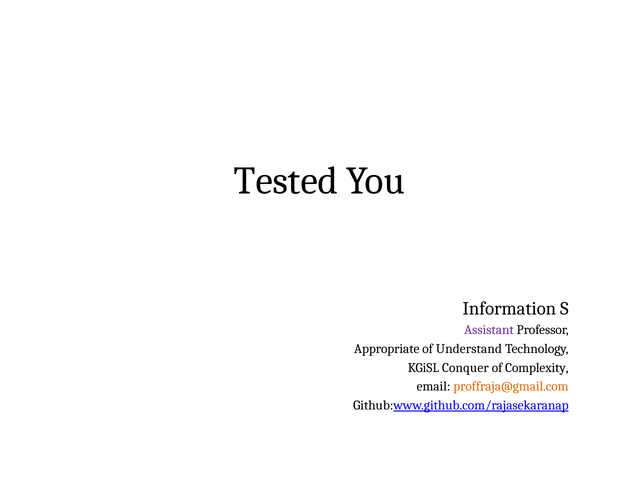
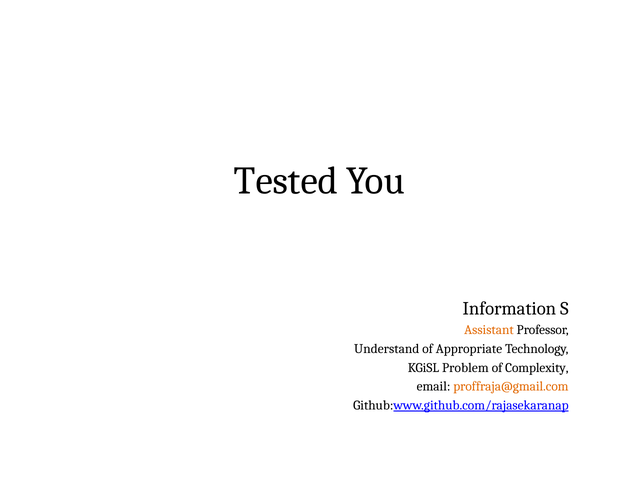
Assistant colour: purple -> orange
Appropriate: Appropriate -> Understand
Understand: Understand -> Appropriate
Conquer: Conquer -> Problem
